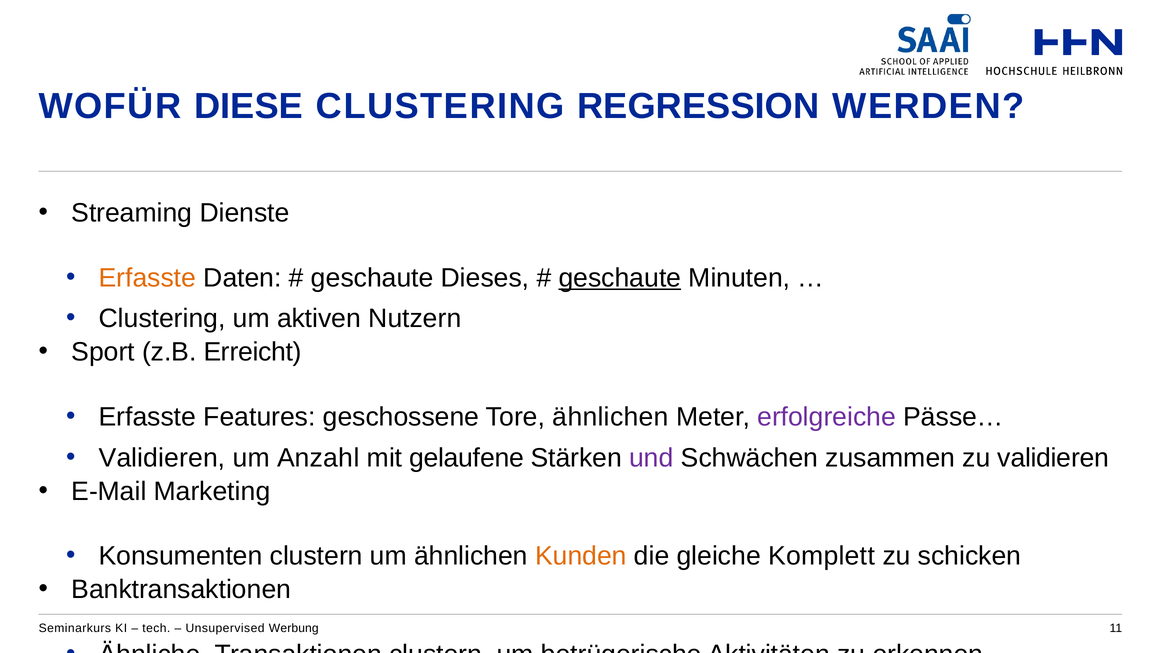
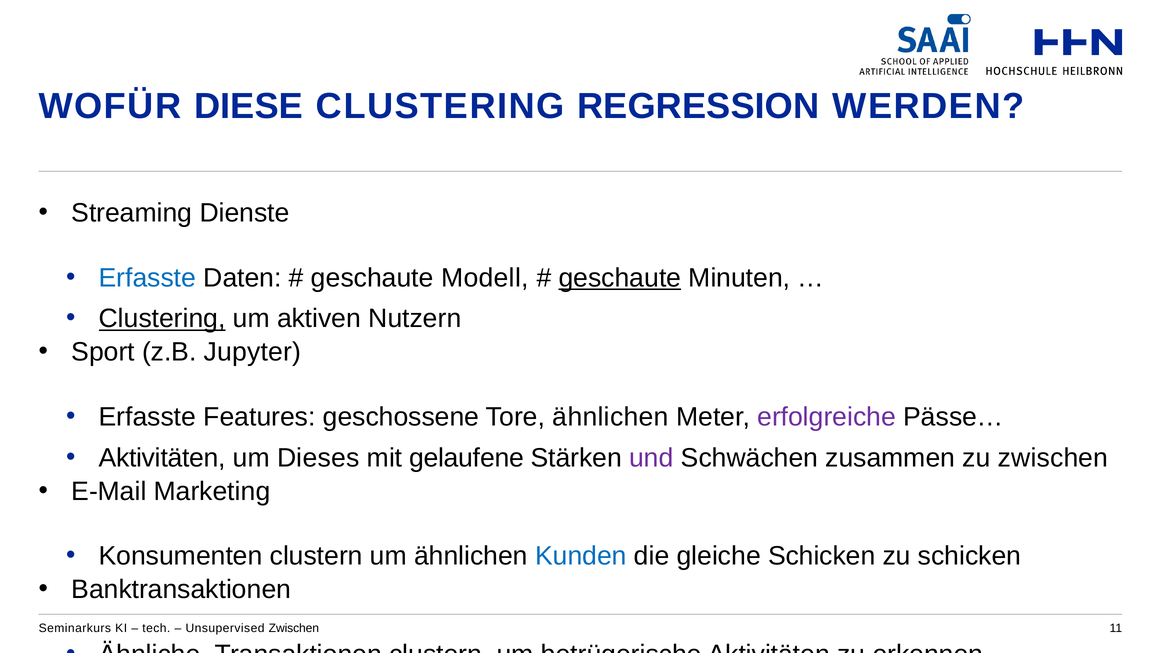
Erfasste at (147, 278) colour: orange -> blue
Dieses: Dieses -> Modell
Clustering at (162, 319) underline: none -> present
Erreicht: Erreicht -> Jupyter
Validieren at (162, 458): Validieren -> Aktivitäten
Anzahl: Anzahl -> Dieses
zu validieren: validieren -> zwischen
Kunden colour: orange -> blue
gleiche Komplett: Komplett -> Schicken
Unsupervised Werbung: Werbung -> Zwischen
